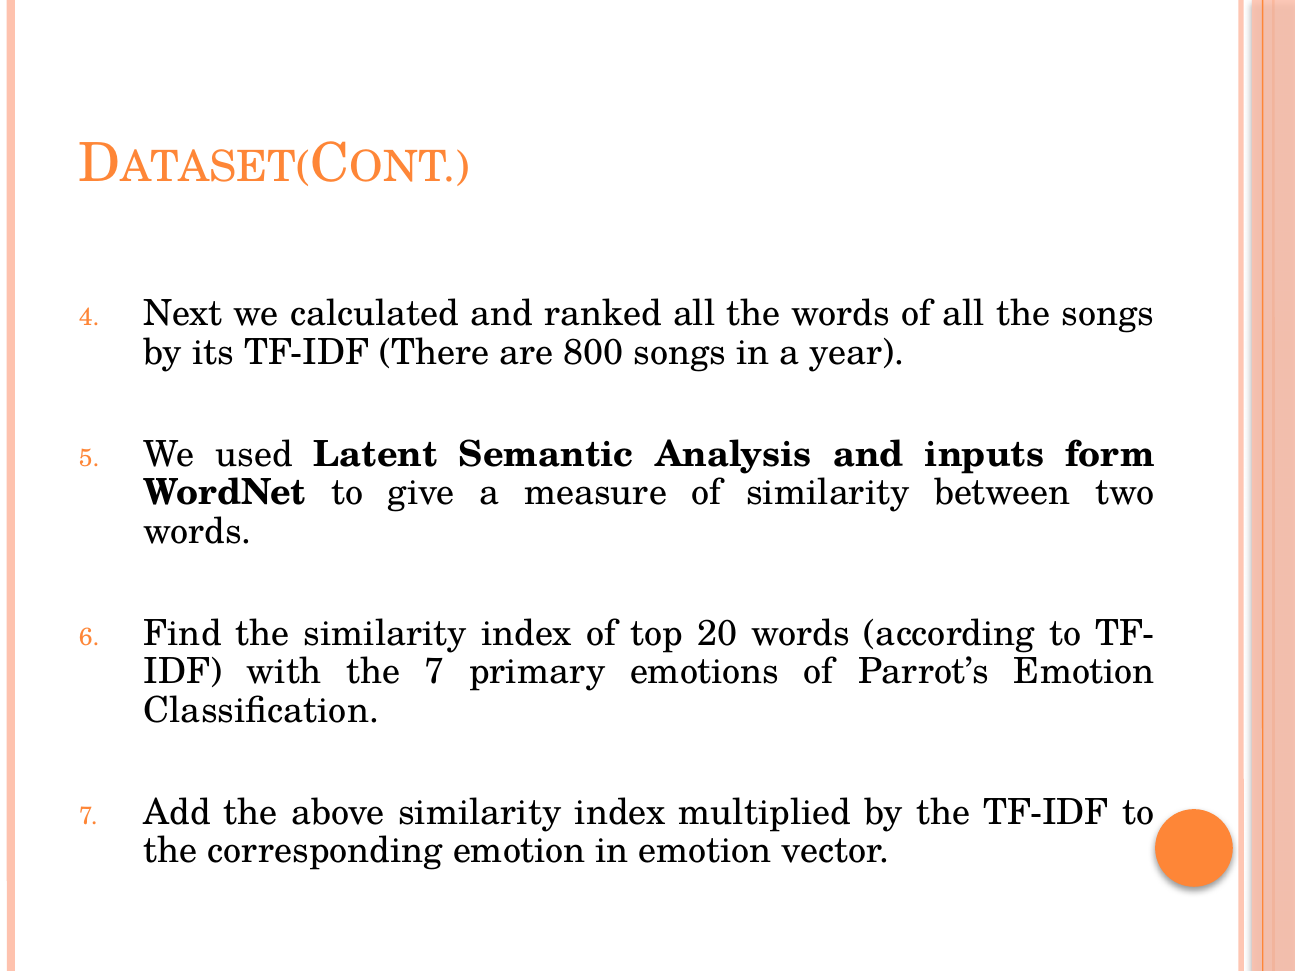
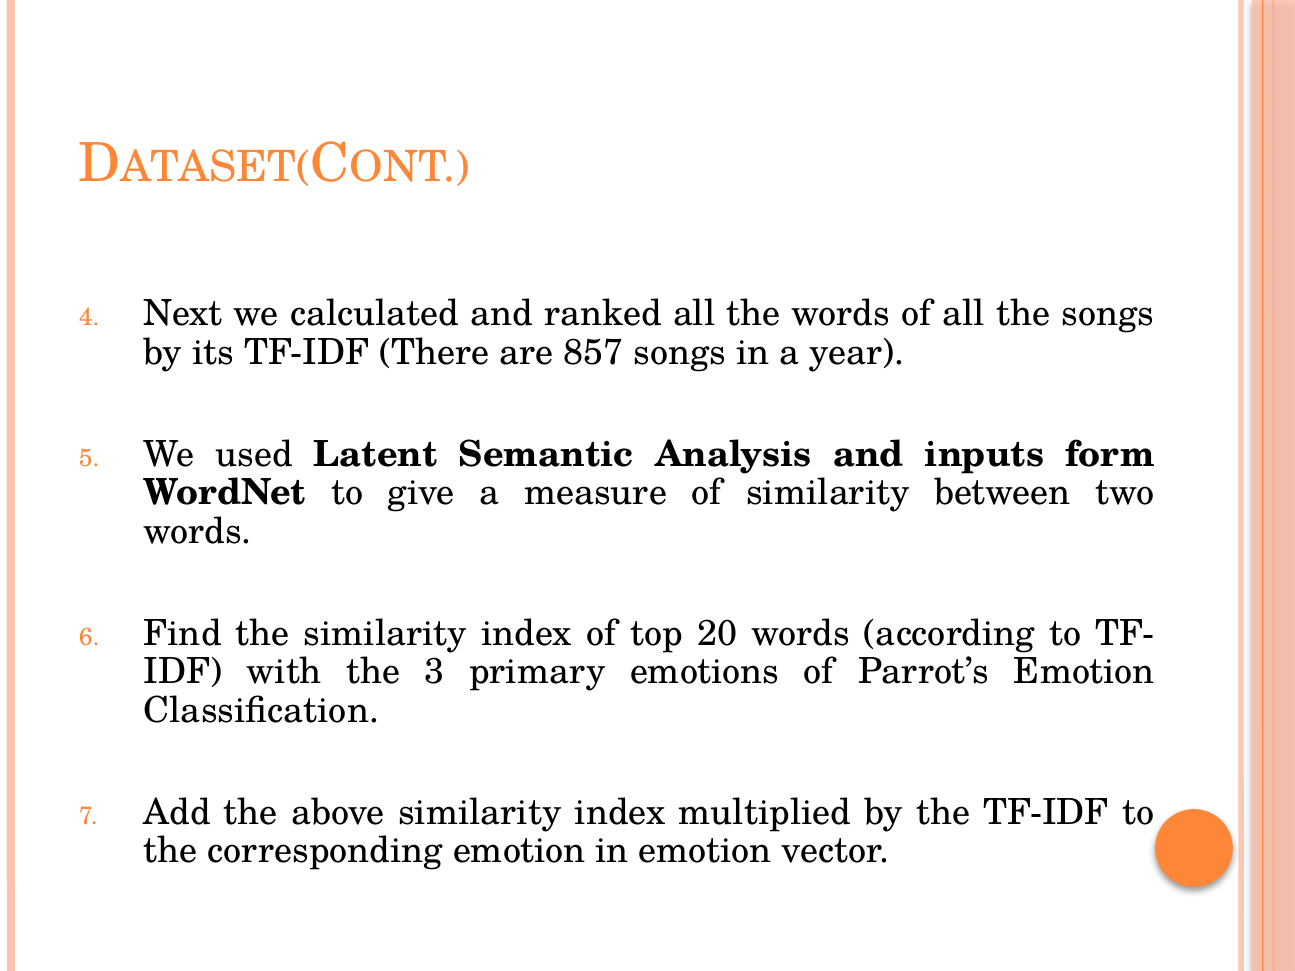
800: 800 -> 857
the 7: 7 -> 3
